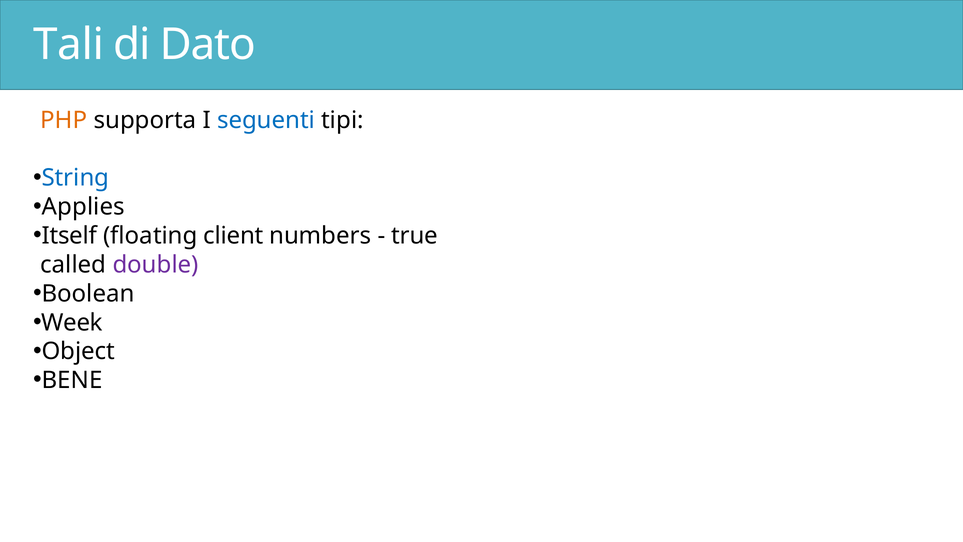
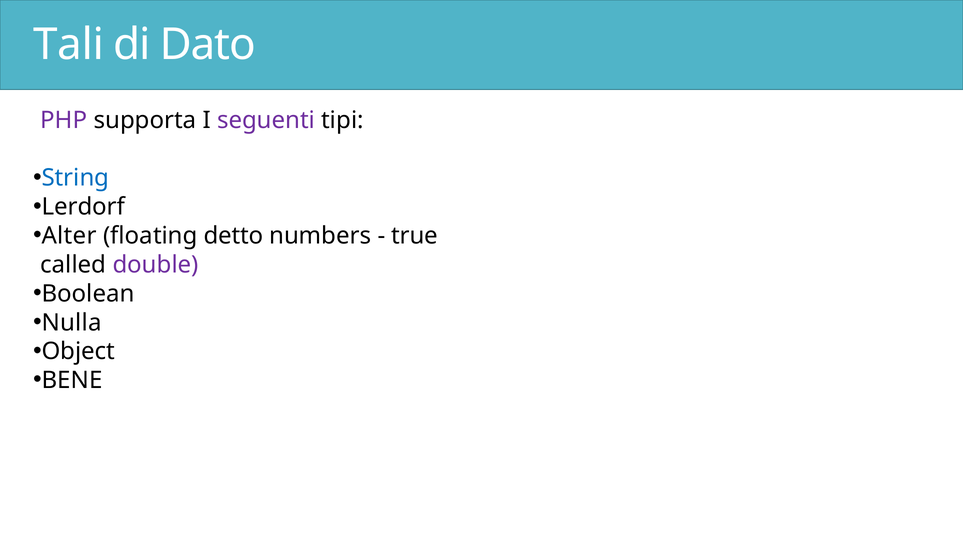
PHP colour: orange -> purple
seguenti colour: blue -> purple
Applies: Applies -> Lerdorf
Itself: Itself -> Alter
client: client -> detto
Week: Week -> Nulla
